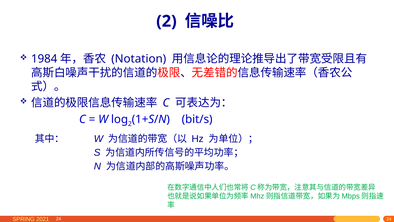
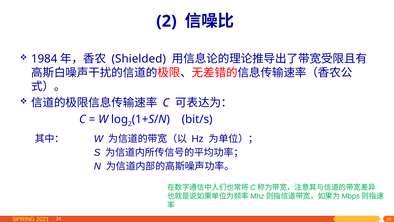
Notation: Notation -> Shielded
